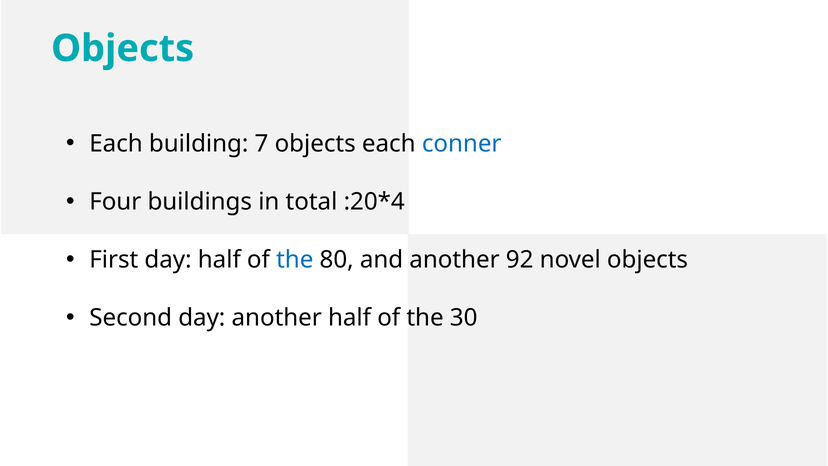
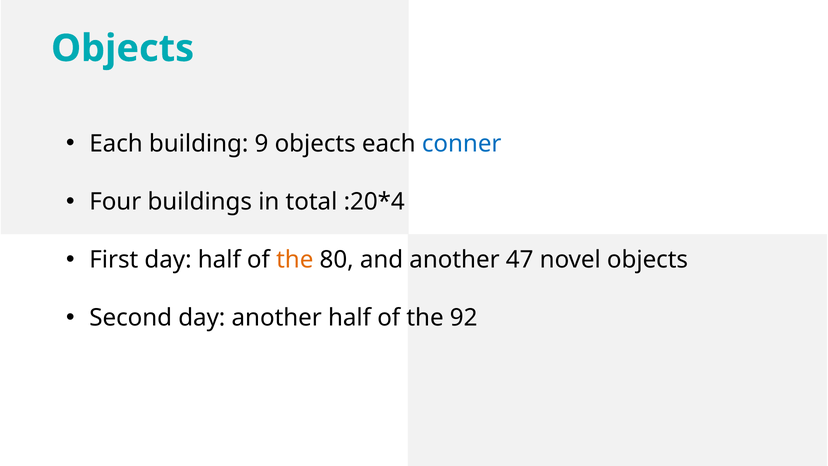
7: 7 -> 9
the at (295, 260) colour: blue -> orange
92: 92 -> 47
30: 30 -> 92
